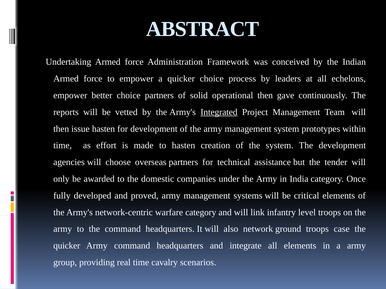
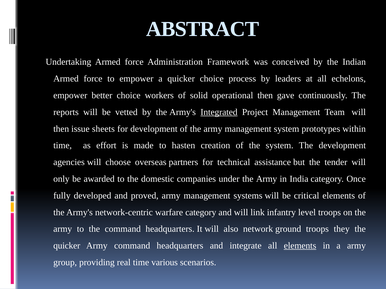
choice partners: partners -> workers
issue hasten: hasten -> sheets
case: case -> they
elements at (300, 246) underline: none -> present
cavalry: cavalry -> various
